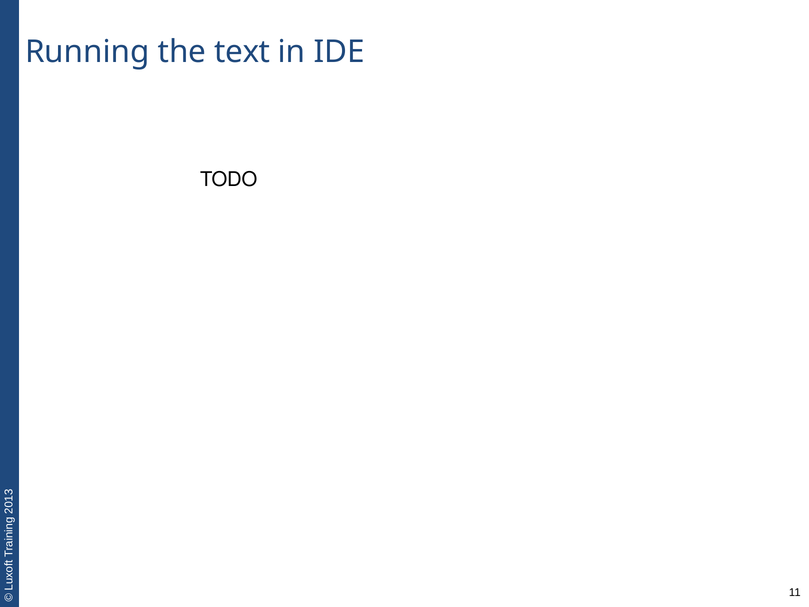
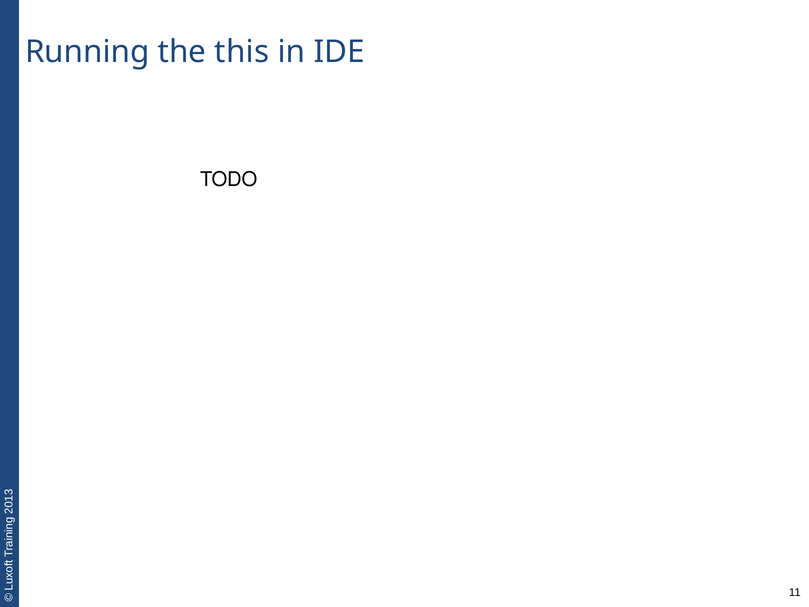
text: text -> this
